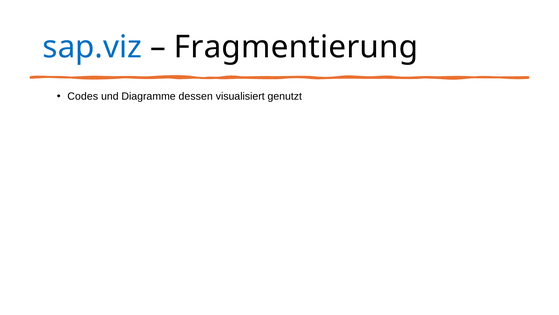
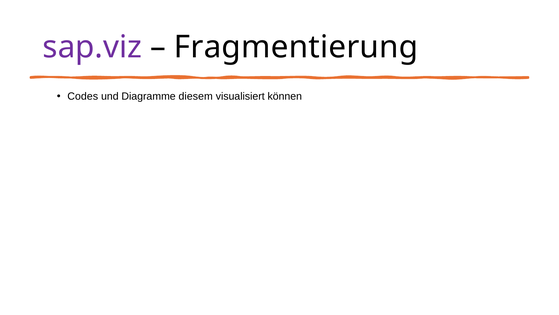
sap.viz colour: blue -> purple
dessen: dessen -> diesem
genutzt: genutzt -> können
